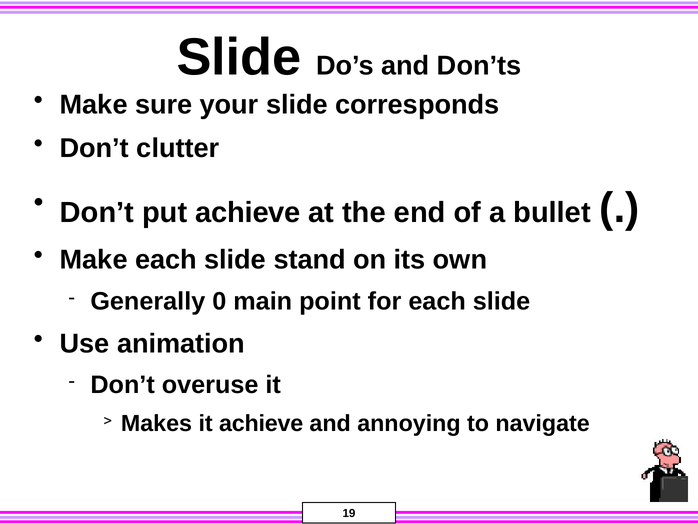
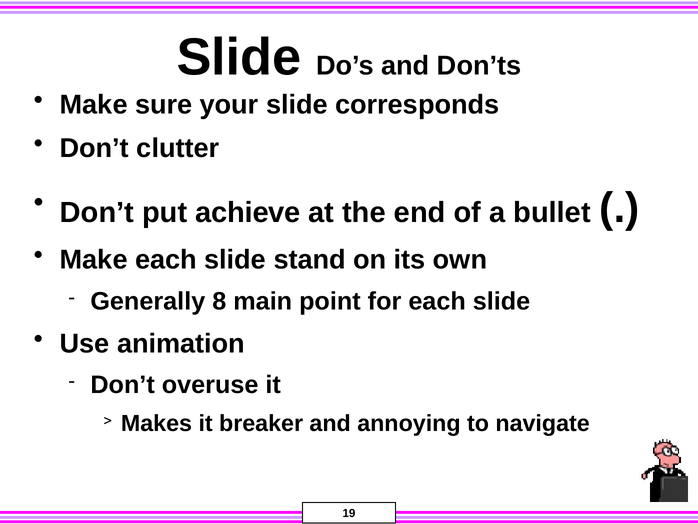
0: 0 -> 8
it achieve: achieve -> breaker
